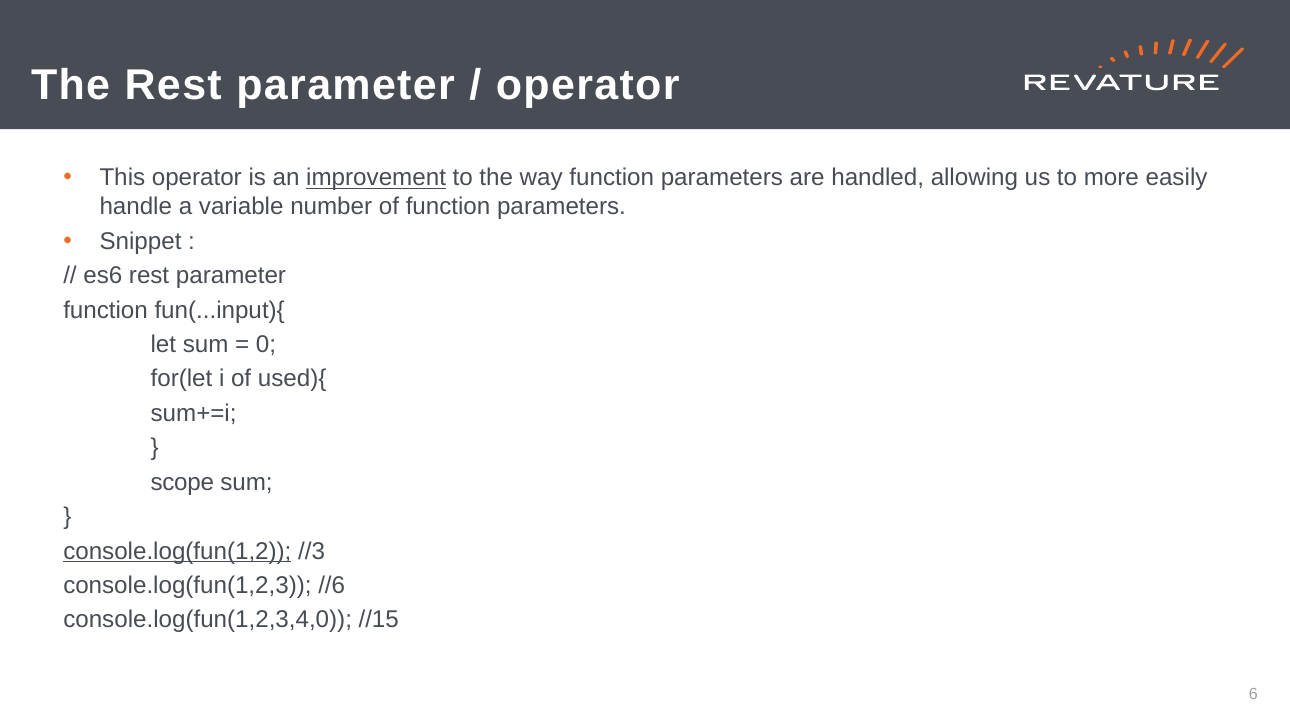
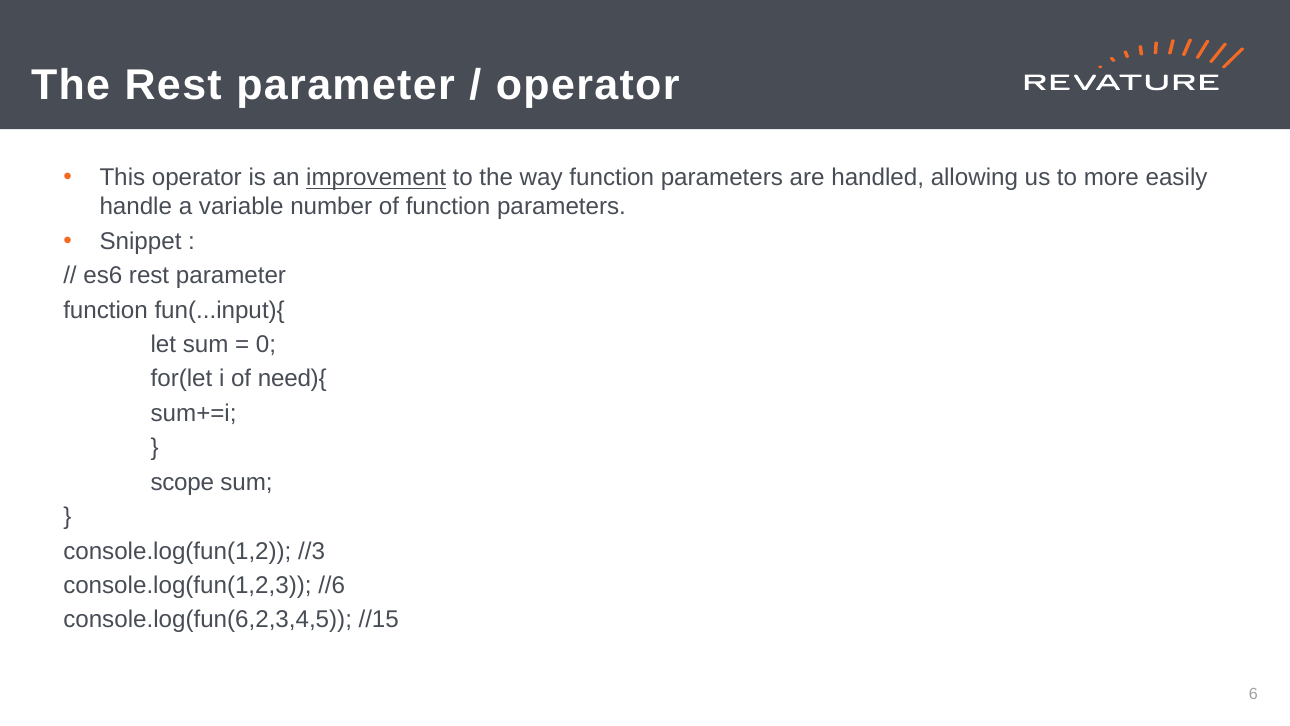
used){: used){ -> need){
console.log(fun(1,2 underline: present -> none
console.log(fun(1,2,3,4,0: console.log(fun(1,2,3,4,0 -> console.log(fun(6,2,3,4,5
